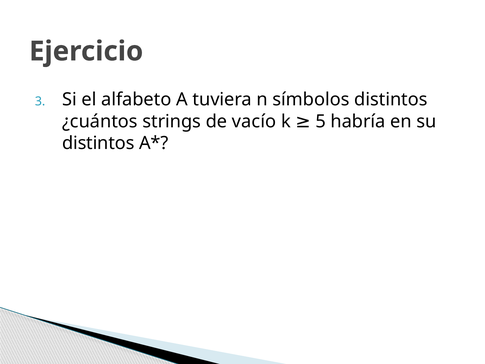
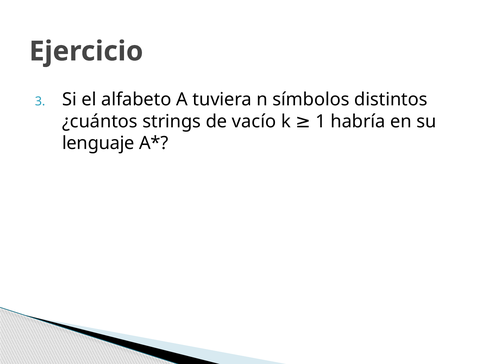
5: 5 -> 1
distintos at (98, 143): distintos -> lenguaje
